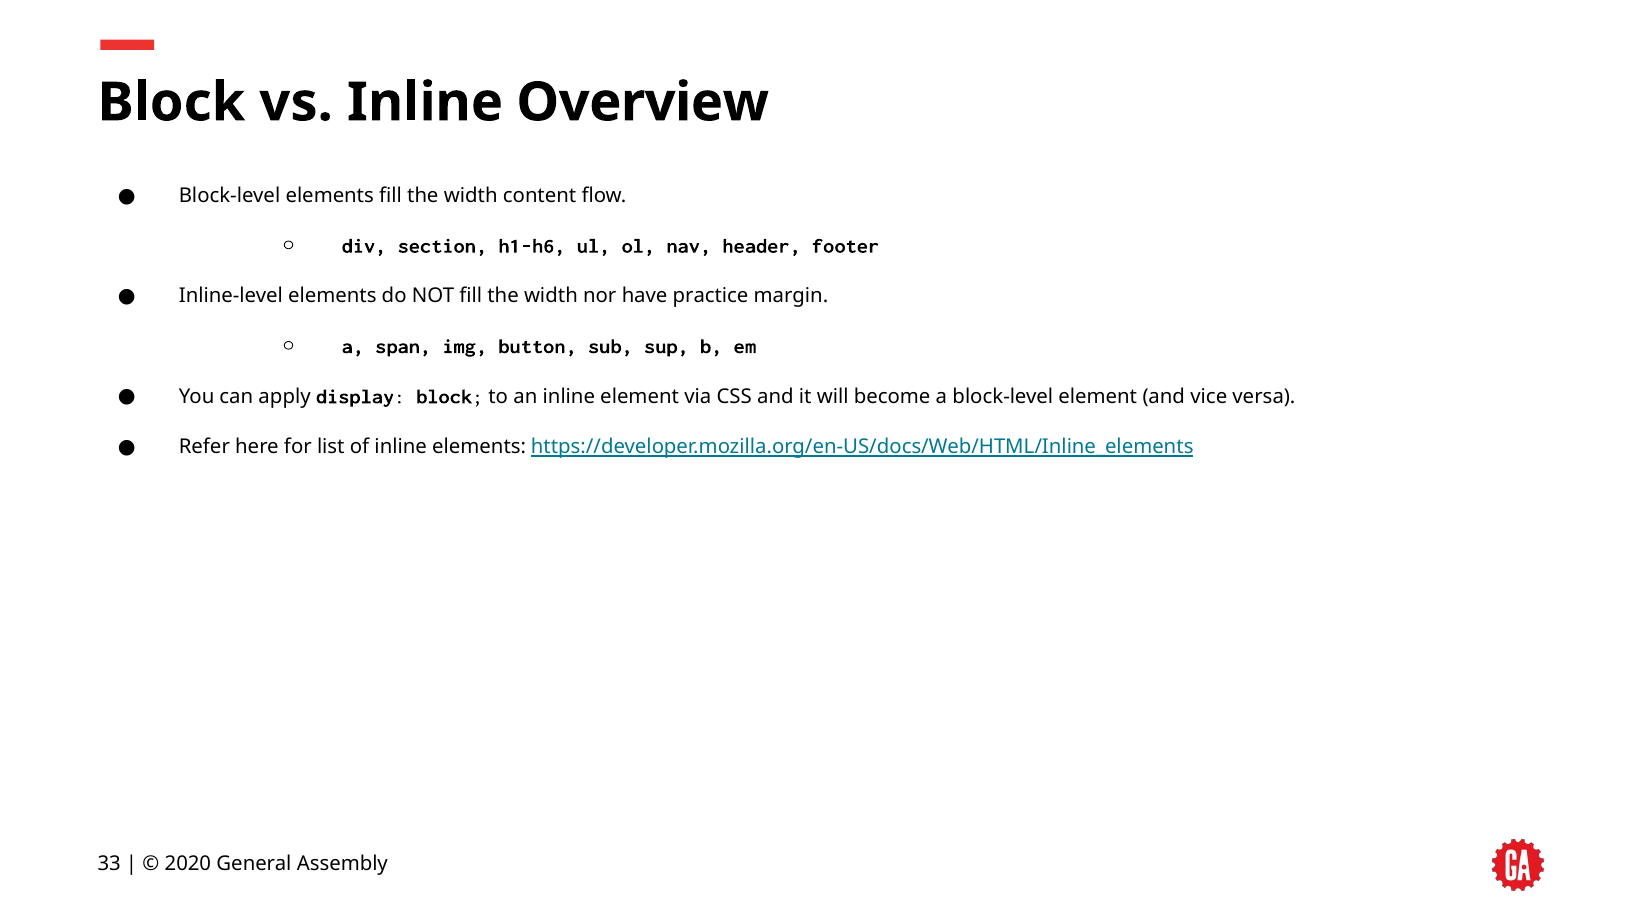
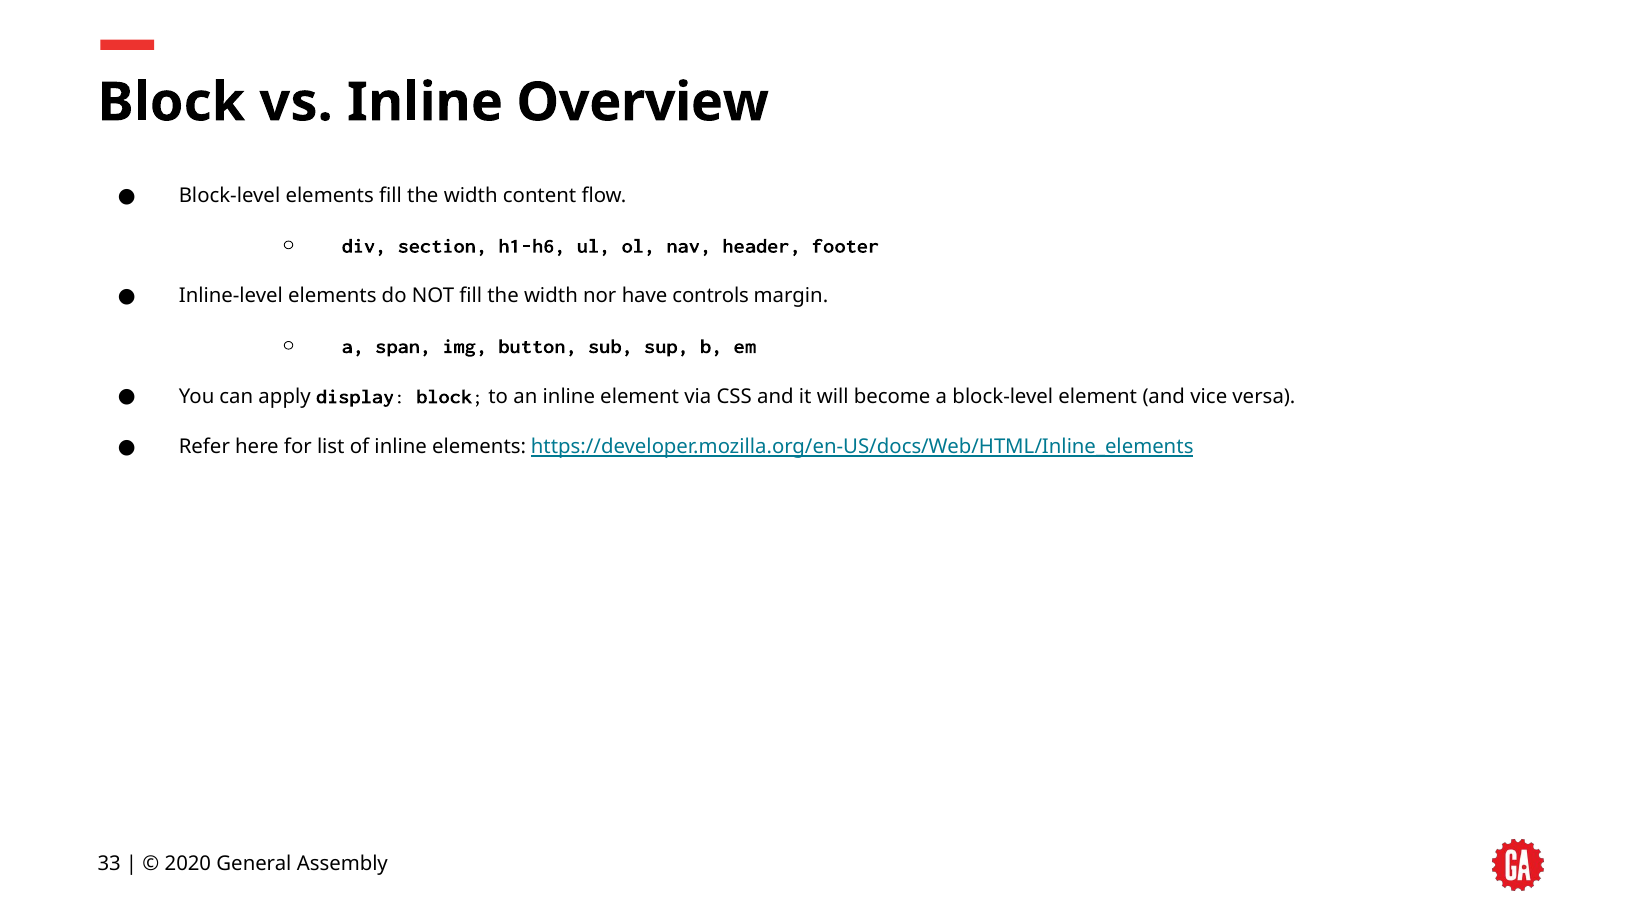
practice: practice -> controls
